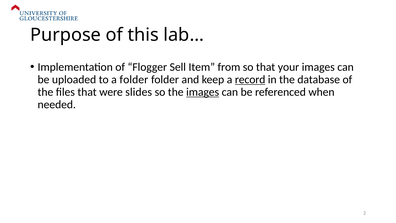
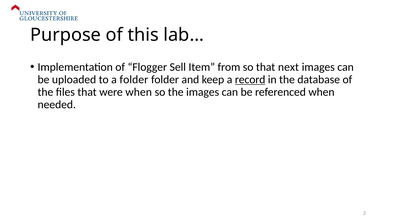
your: your -> next
were slides: slides -> when
images at (203, 92) underline: present -> none
